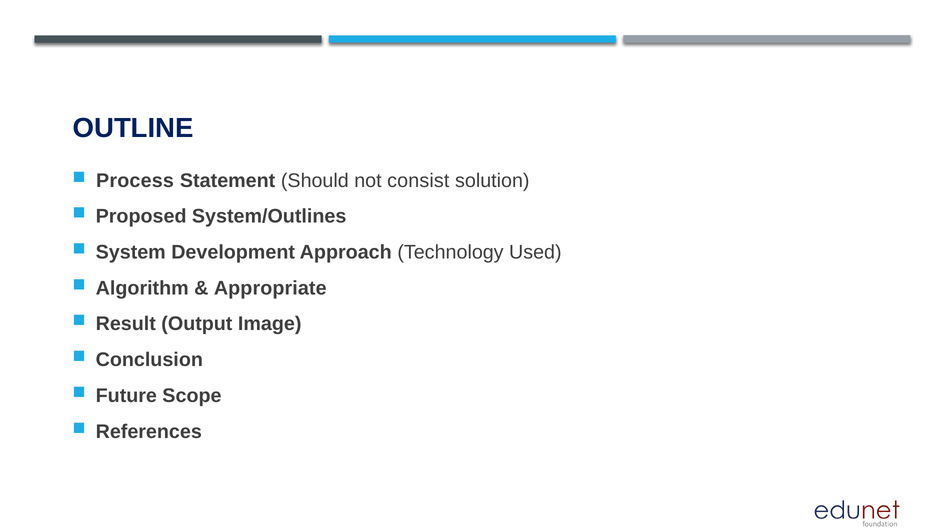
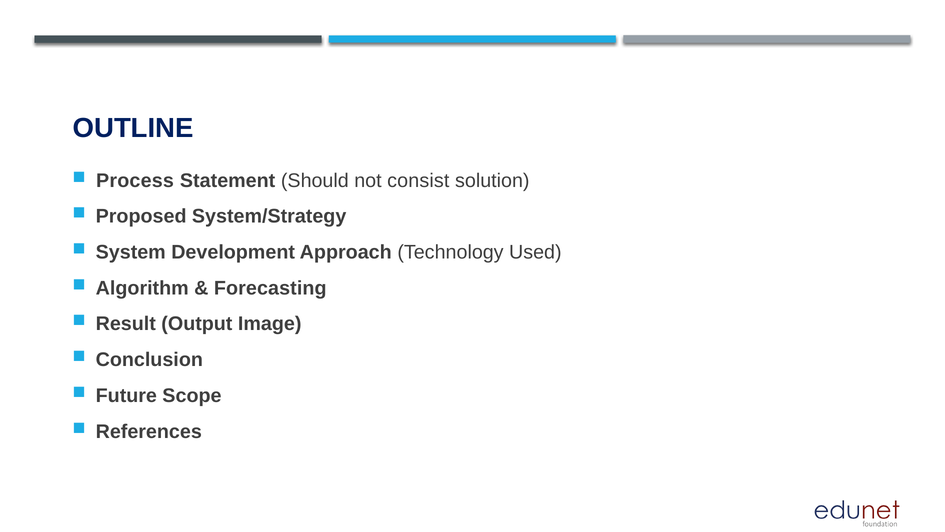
System/Outlines: System/Outlines -> System/Strategy
Appropriate: Appropriate -> Forecasting
